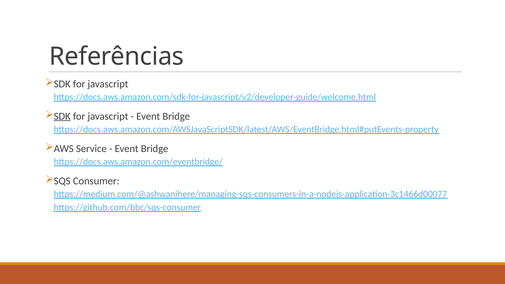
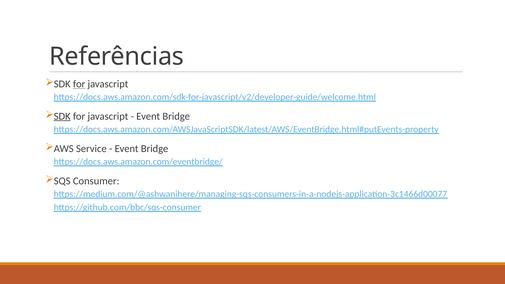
for at (79, 84) underline: none -> present
